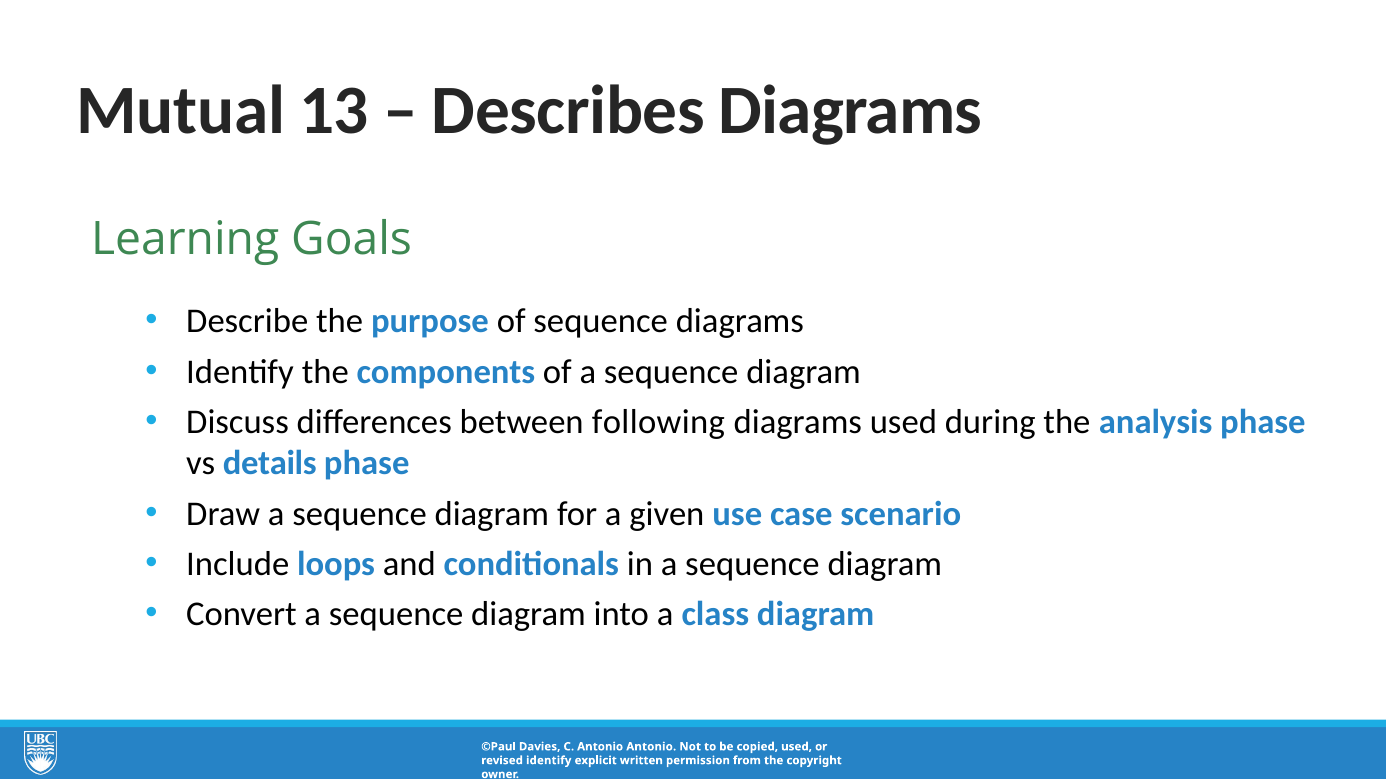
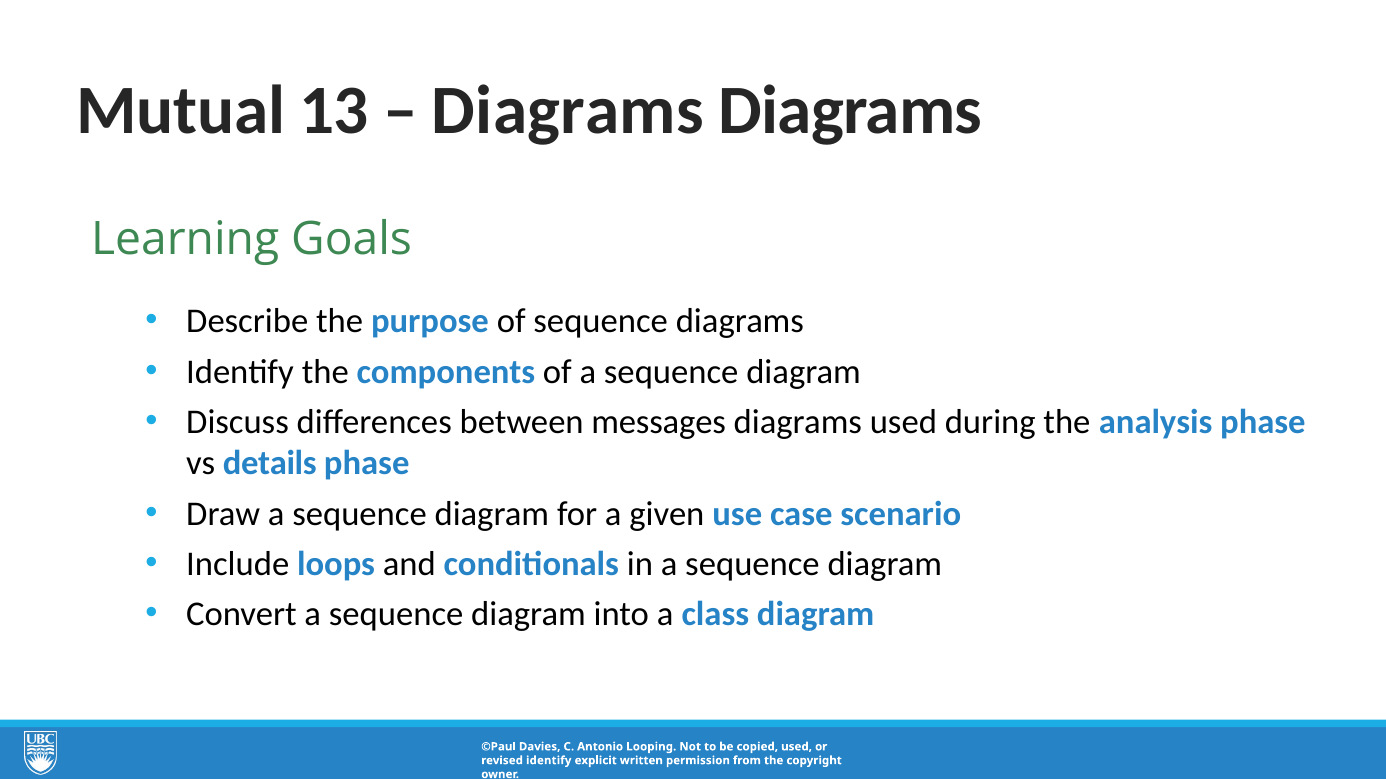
Describes at (568, 111): Describes -> Diagrams
following: following -> messages
Antonio Antonio: Antonio -> Looping
